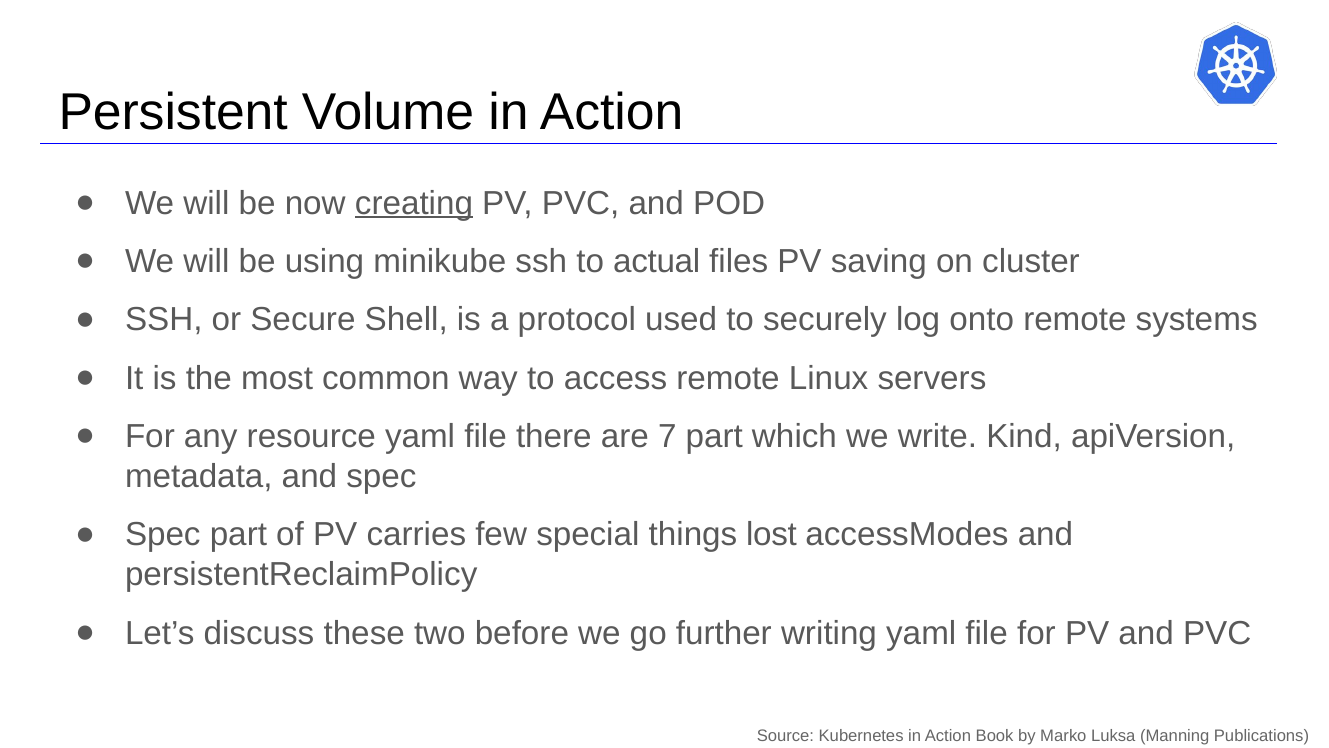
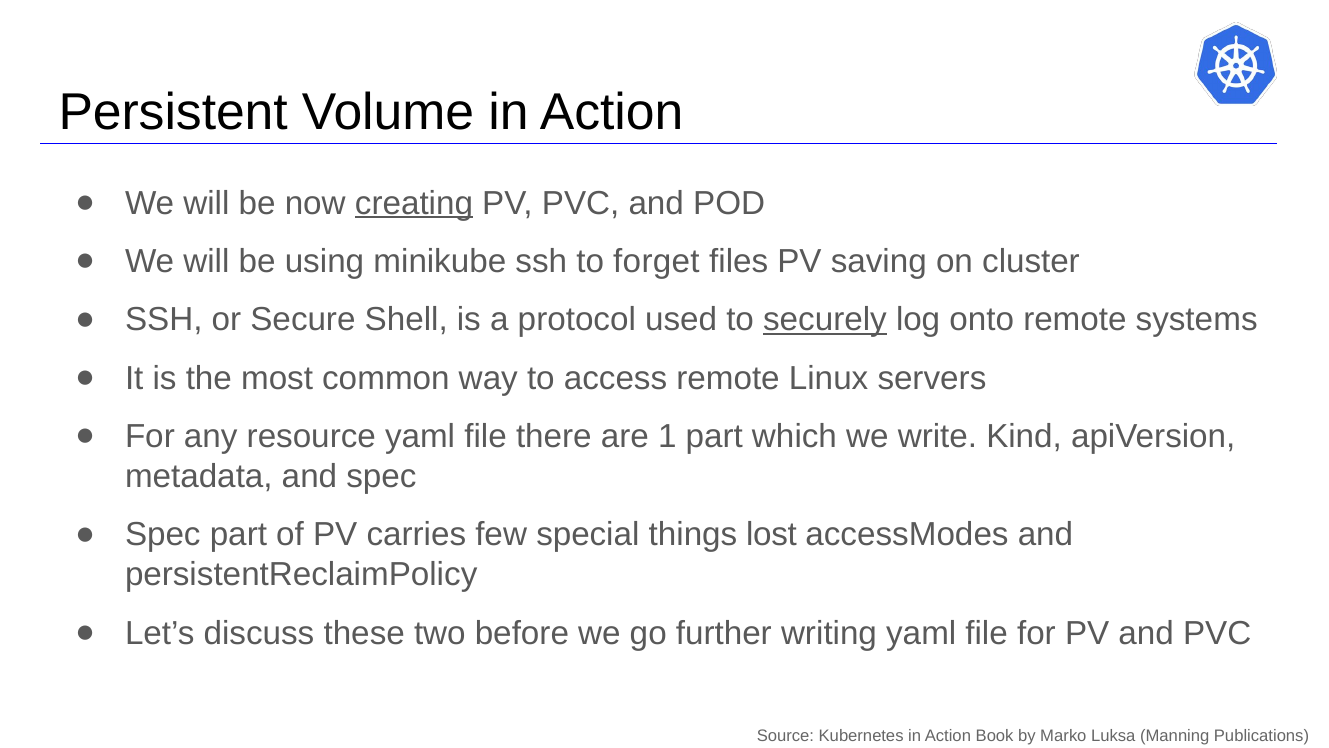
actual: actual -> forget
securely underline: none -> present
7: 7 -> 1
